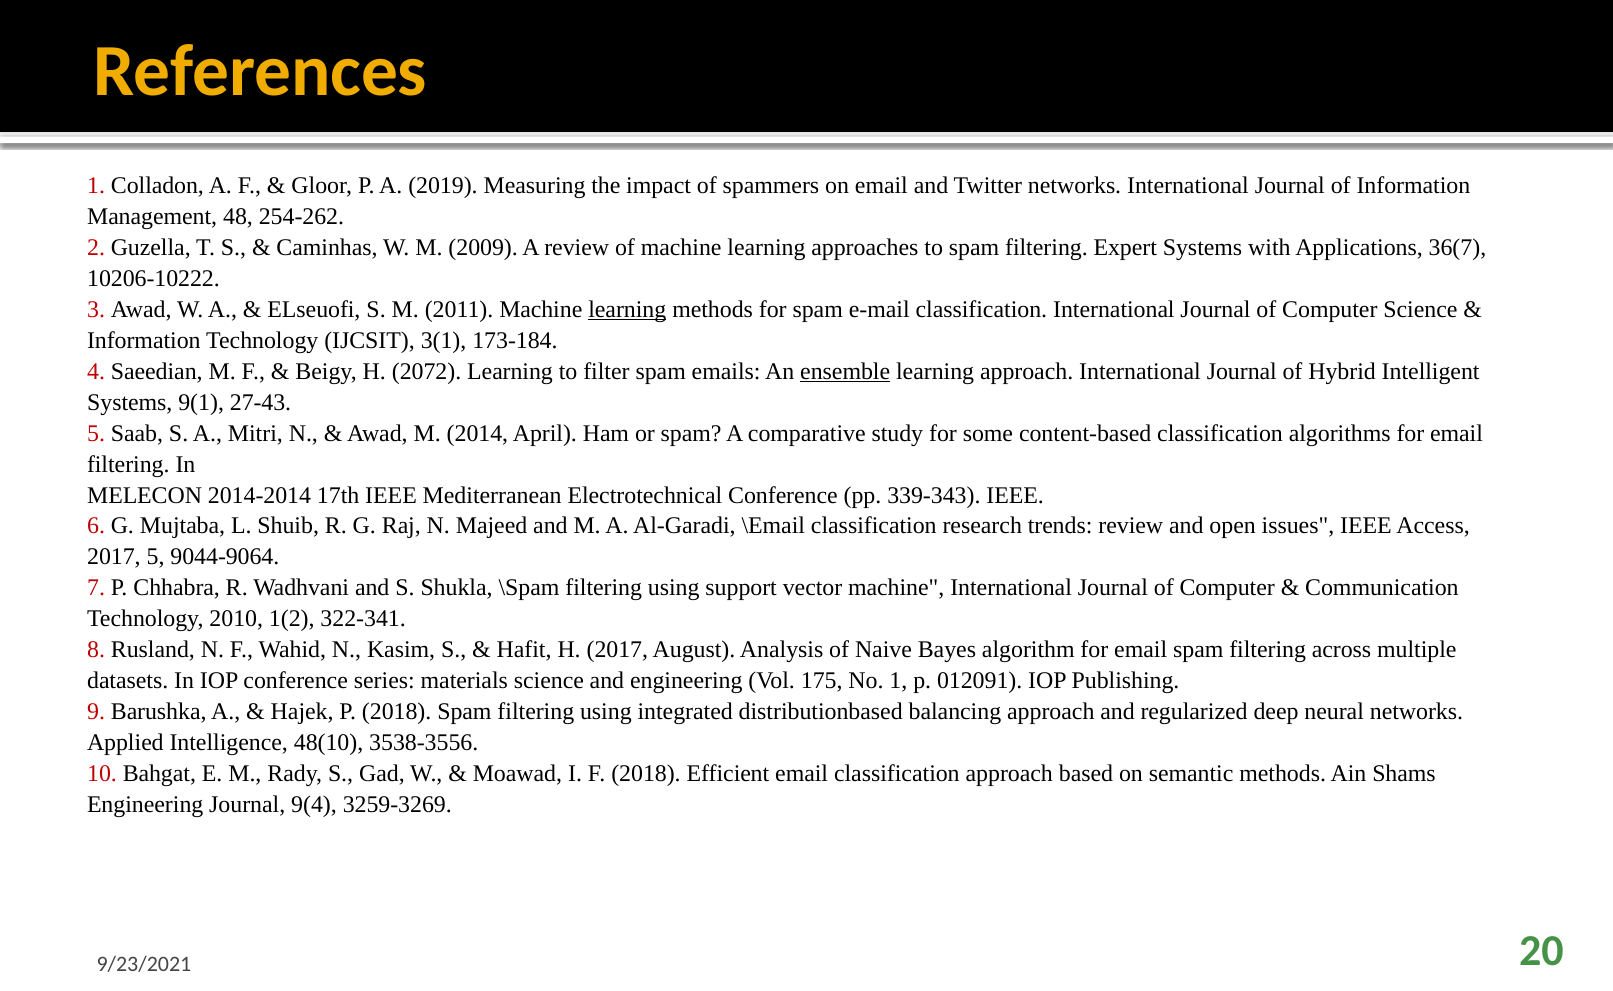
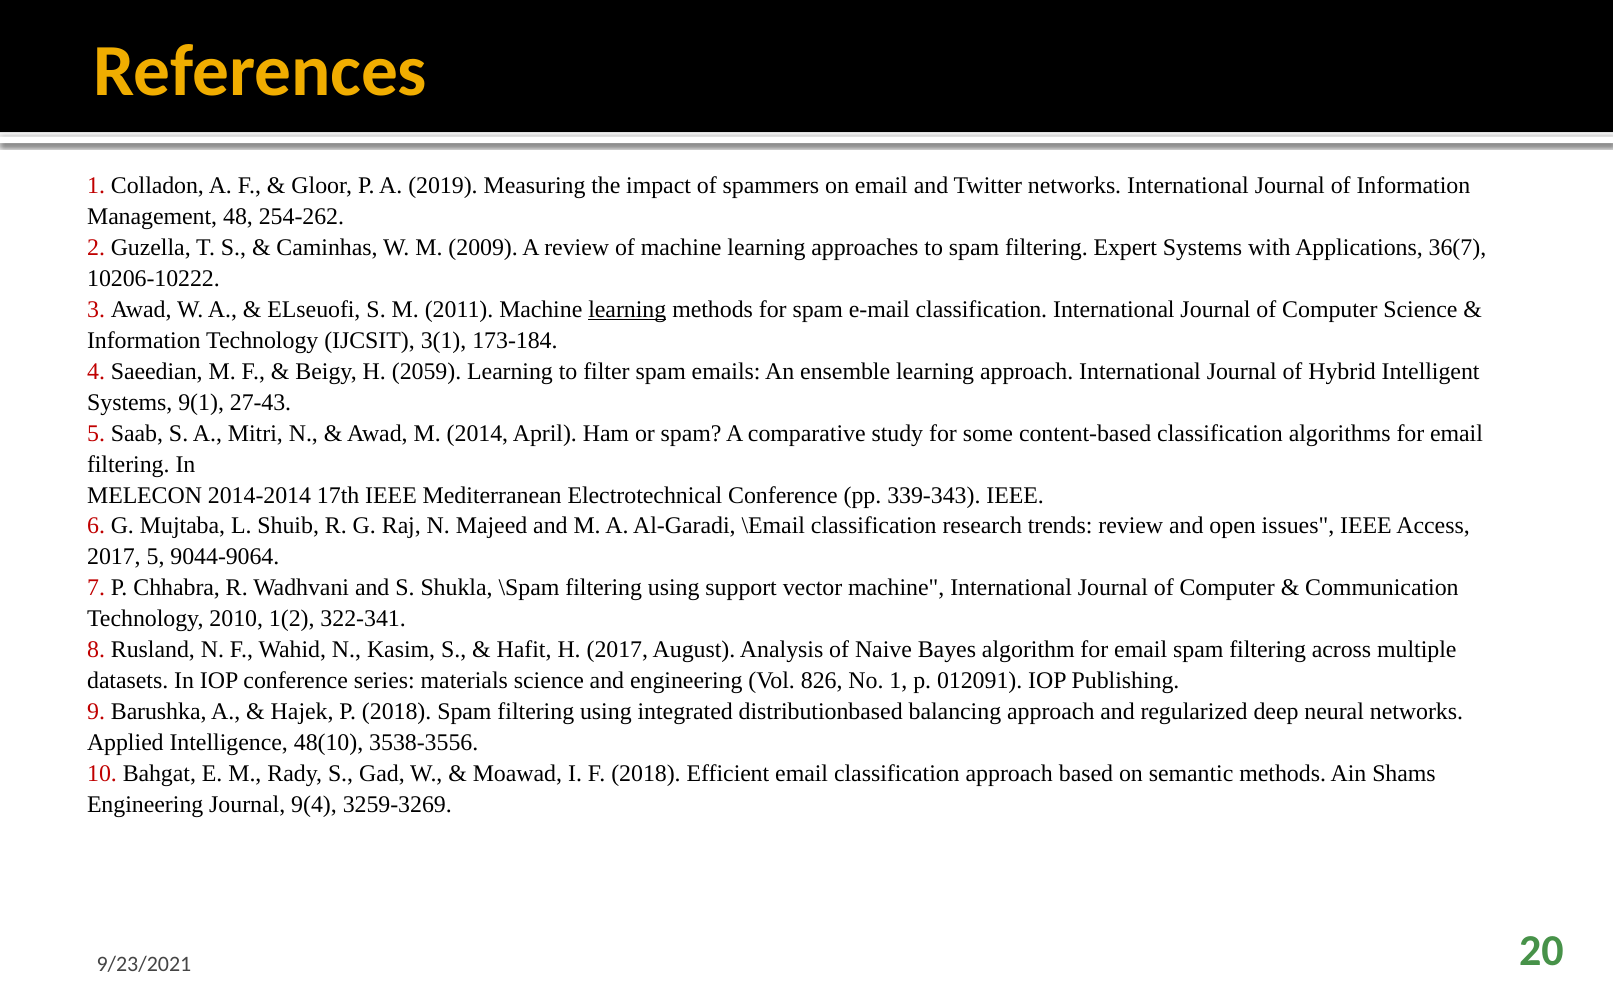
2072: 2072 -> 2059
ensemble underline: present -> none
175: 175 -> 826
